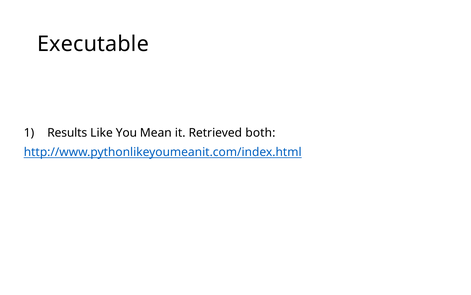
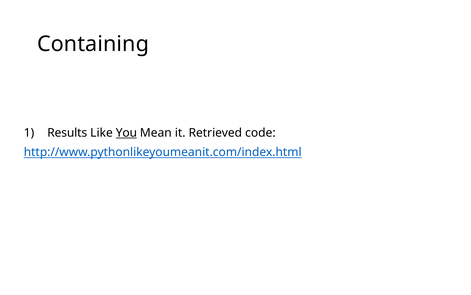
Executable: Executable -> Containing
You underline: none -> present
both: both -> code
